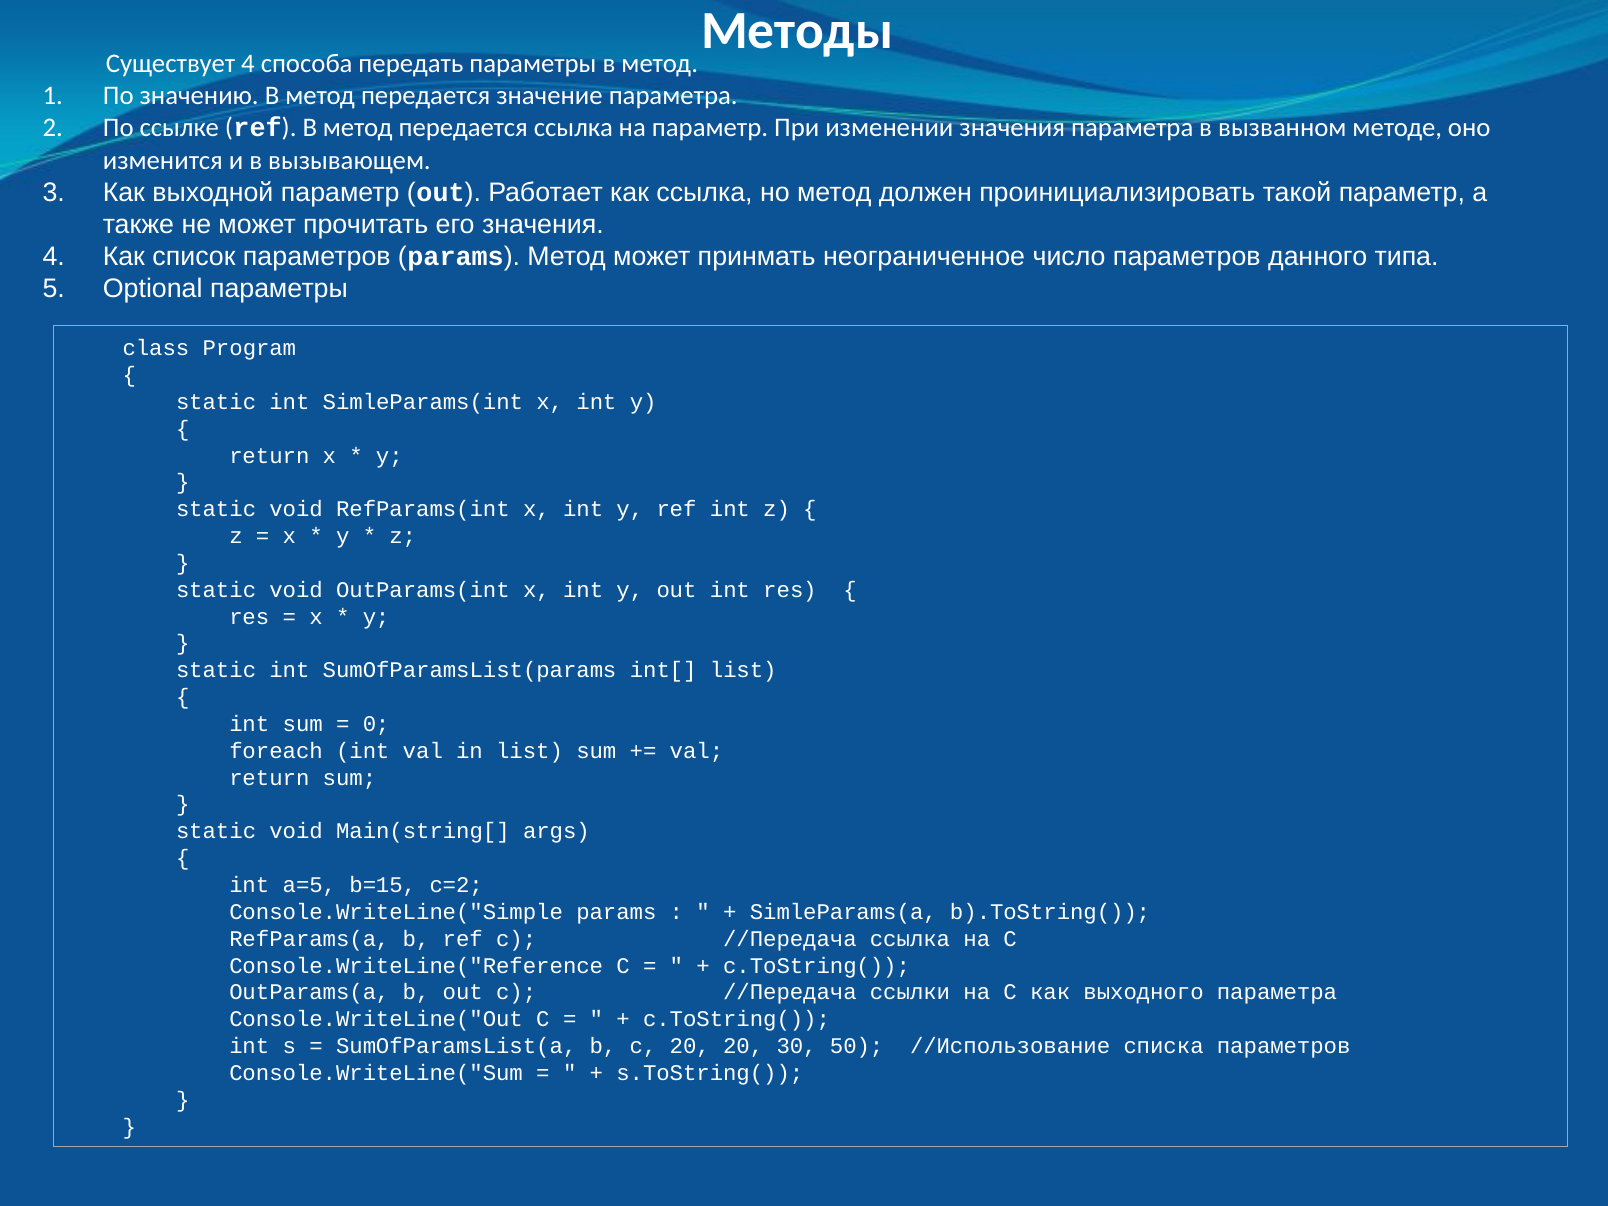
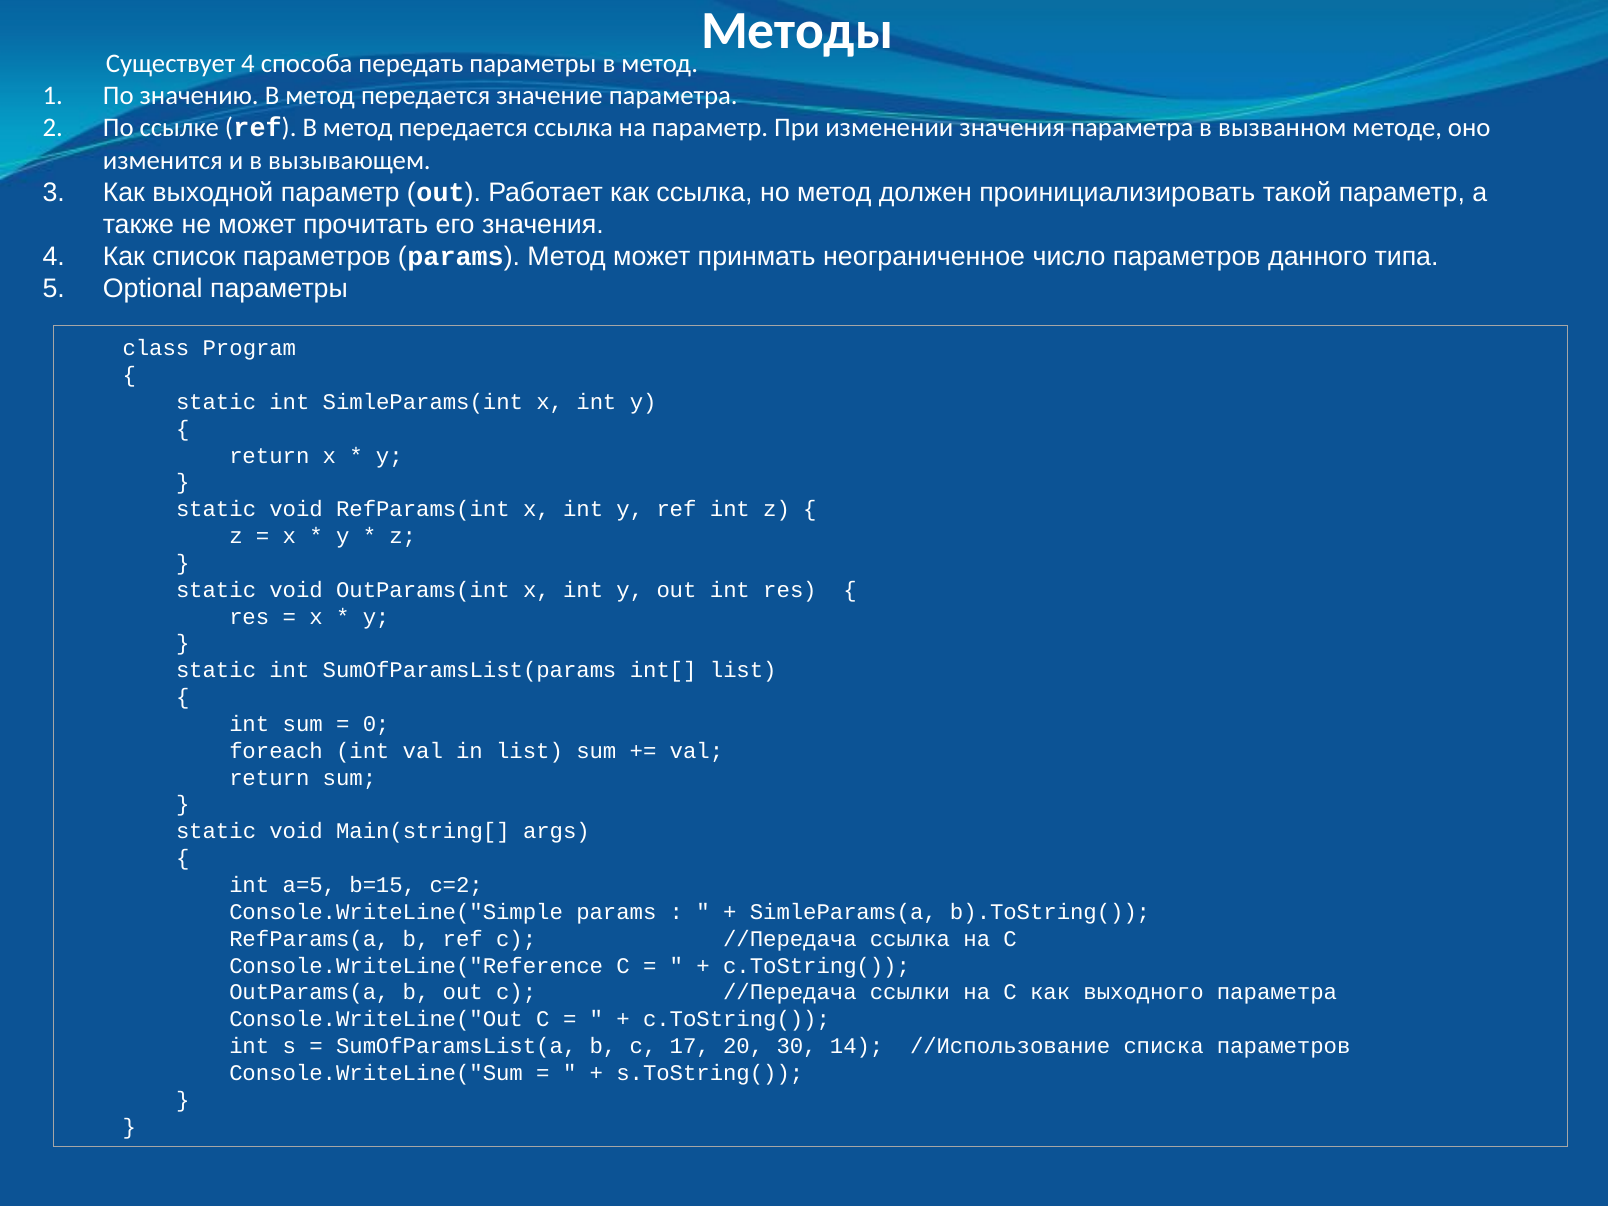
c 20: 20 -> 17
50: 50 -> 14
